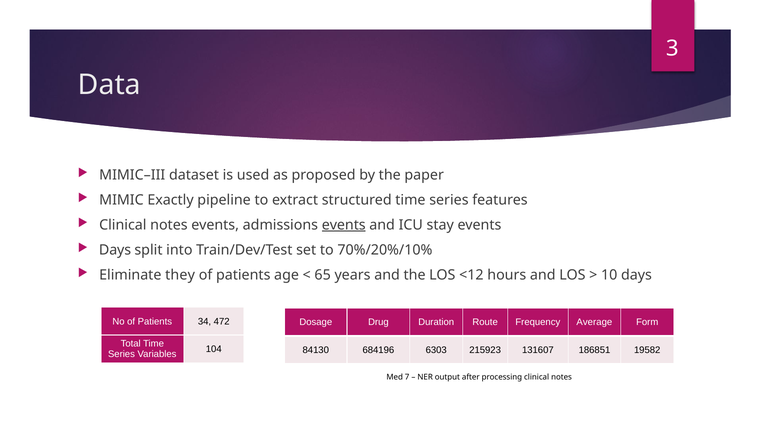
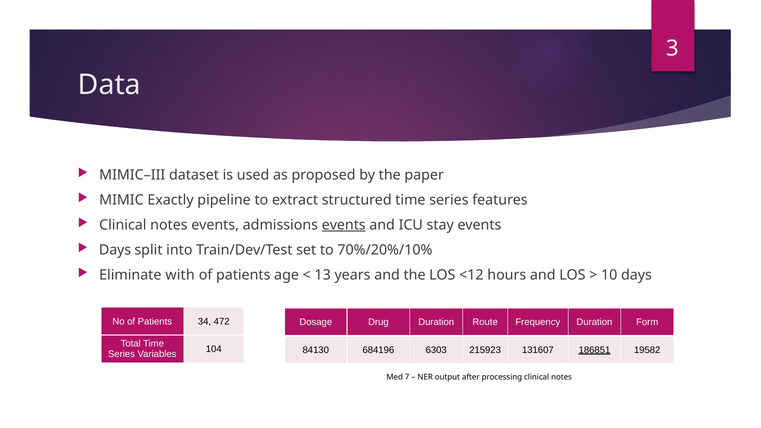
they: they -> with
65: 65 -> 13
Frequency Average: Average -> Duration
186851 underline: none -> present
